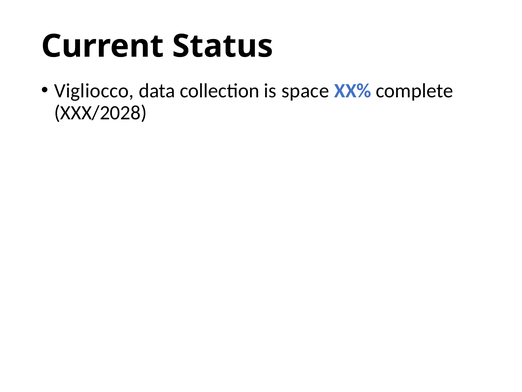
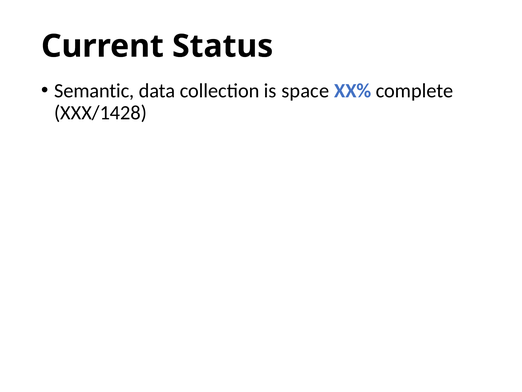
Vigliocco: Vigliocco -> Semantic
XXX/2028: XXX/2028 -> XXX/1428
